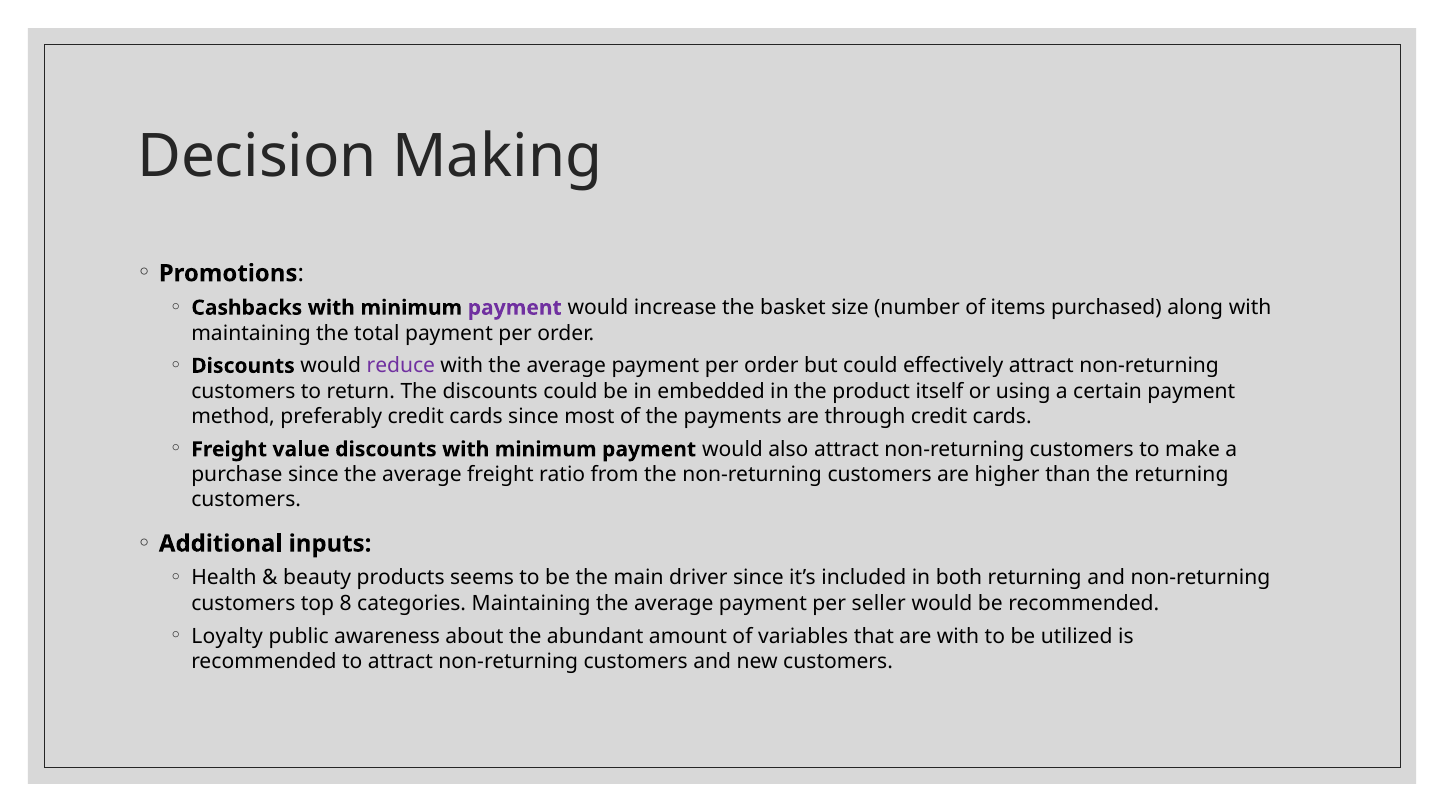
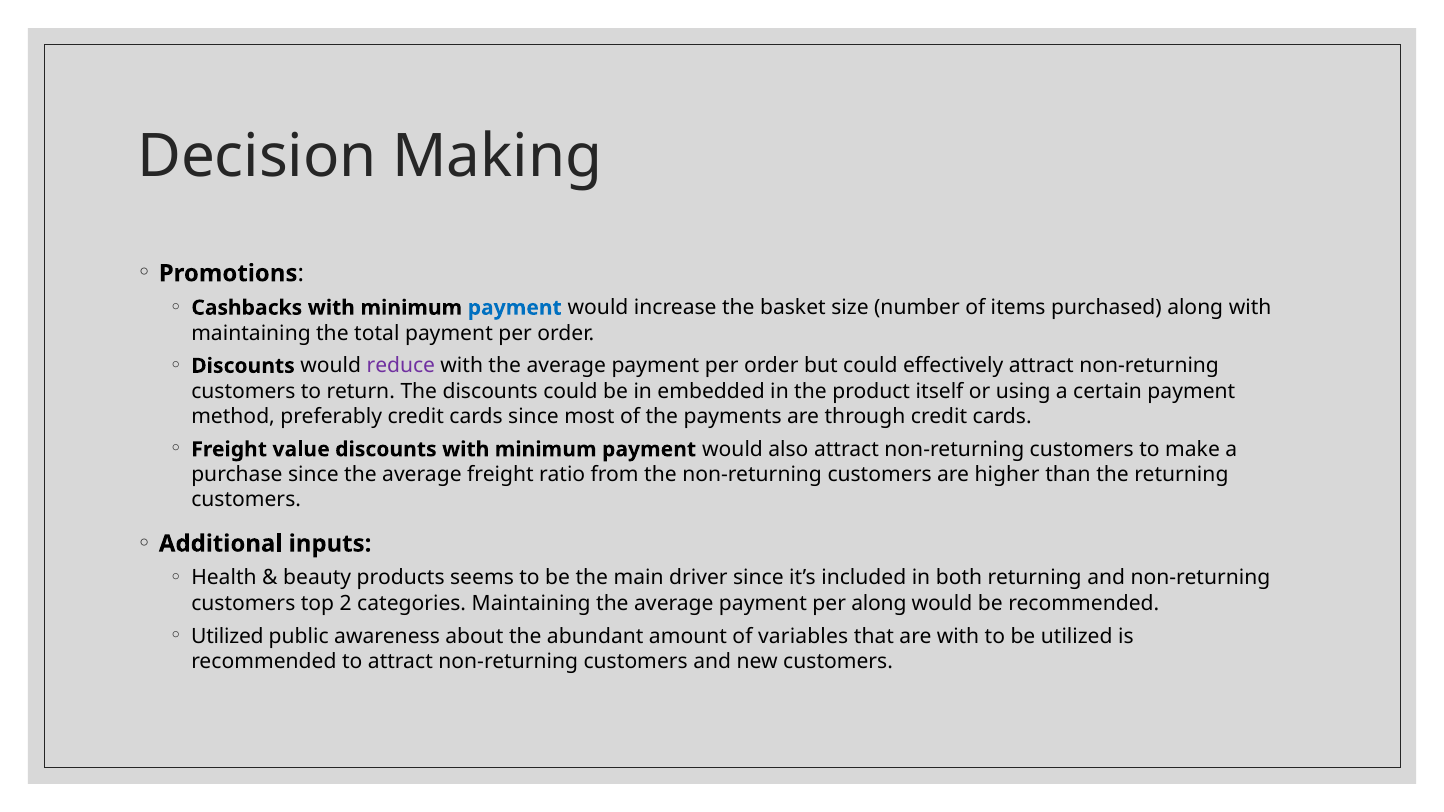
payment at (515, 308) colour: purple -> blue
8: 8 -> 2
per seller: seller -> along
Loyalty at (227, 636): Loyalty -> Utilized
